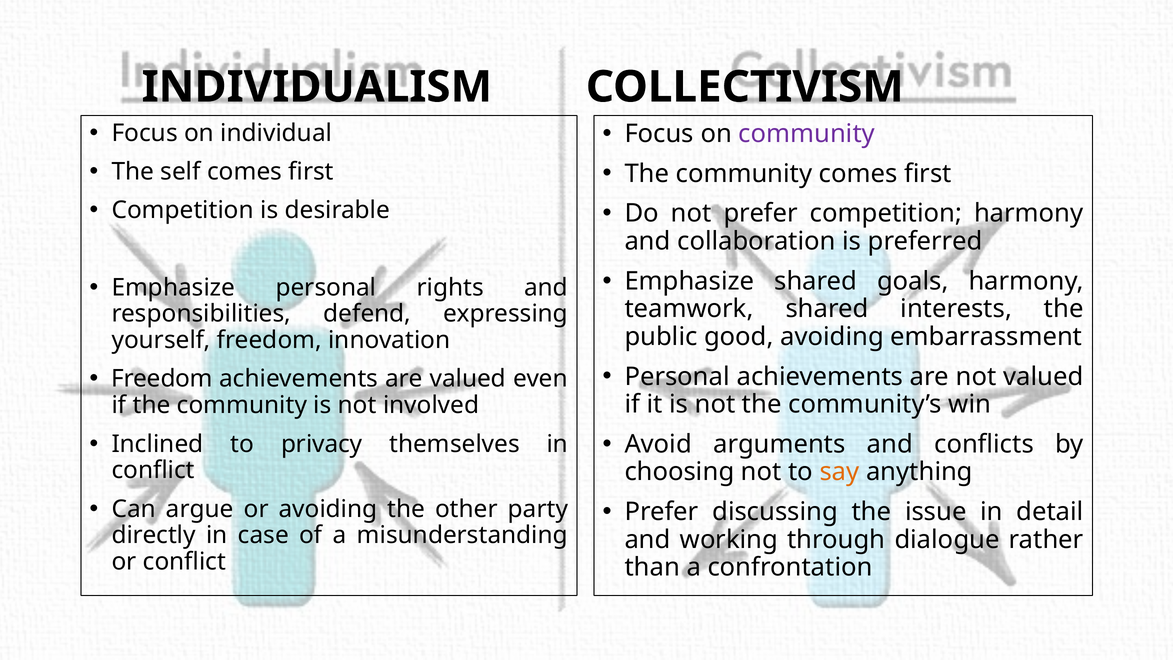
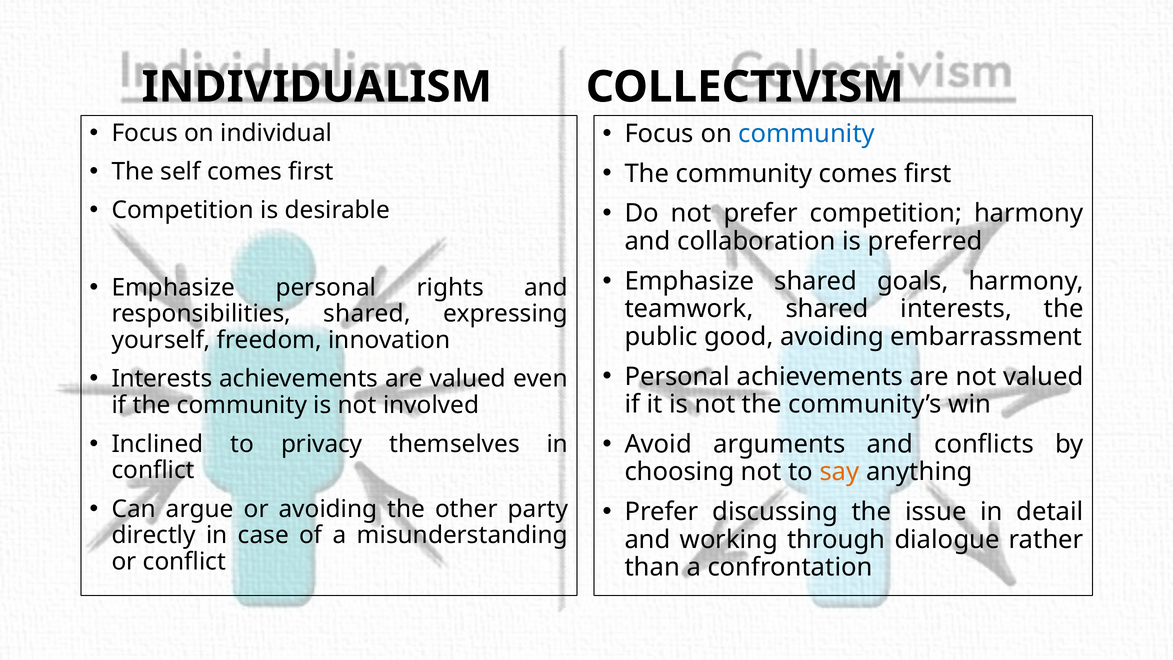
community at (807, 134) colour: purple -> blue
responsibilities defend: defend -> shared
Freedom at (162, 379): Freedom -> Interests
